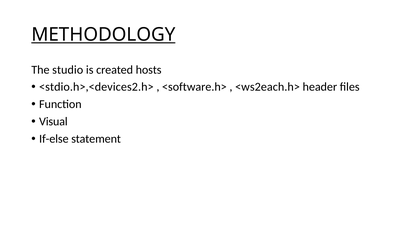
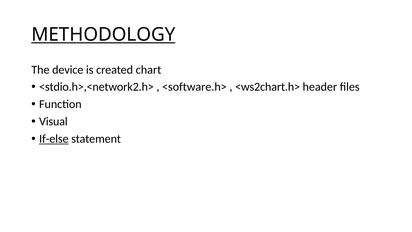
studio: studio -> device
hosts: hosts -> chart
<stdio.h>,<devices2.h>: <stdio.h>,<devices2.h> -> <stdio.h>,<network2.h>
<ws2each.h>: <ws2each.h> -> <ws2chart.h>
If-else underline: none -> present
